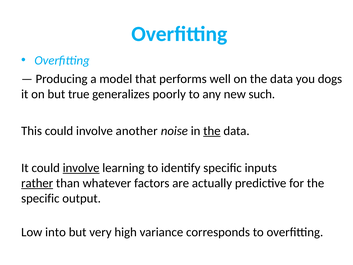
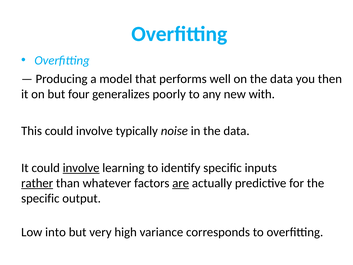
dogs: dogs -> then
true: true -> four
such: such -> with
another: another -> typically
the at (212, 131) underline: present -> none
are underline: none -> present
